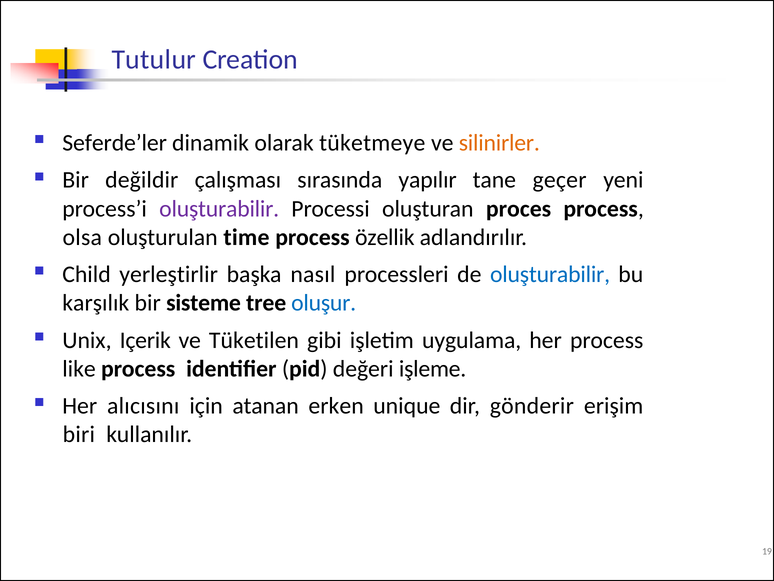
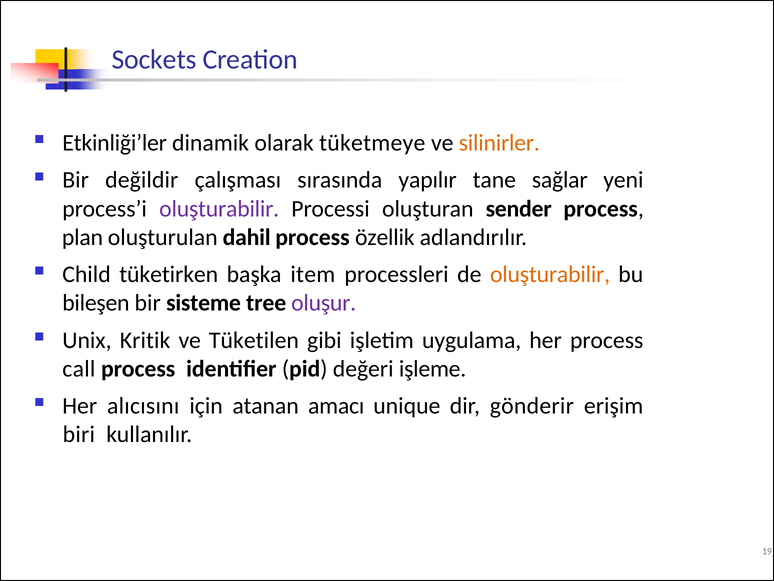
Tutulur: Tutulur -> Sockets
Seferde’ler: Seferde’ler -> Etkinliği’ler
geçer: geçer -> sağlar
proces: proces -> sender
olsa: olsa -> plan
time: time -> dahil
yerleştirlir: yerleştirlir -> tüketirken
nasıl: nasıl -> item
oluşturabilir at (550, 274) colour: blue -> orange
karşılık: karşılık -> bileşen
oluşur colour: blue -> purple
Içerik: Içerik -> Kritik
like: like -> call
erken: erken -> amacı
